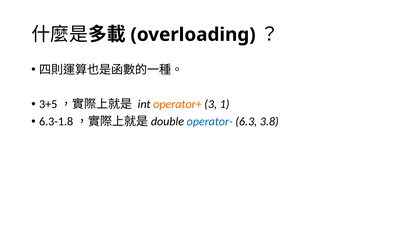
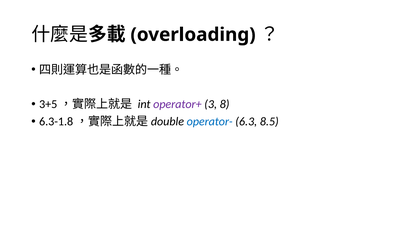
operator+ colour: orange -> purple
1: 1 -> 8
3.8: 3.8 -> 8.5
